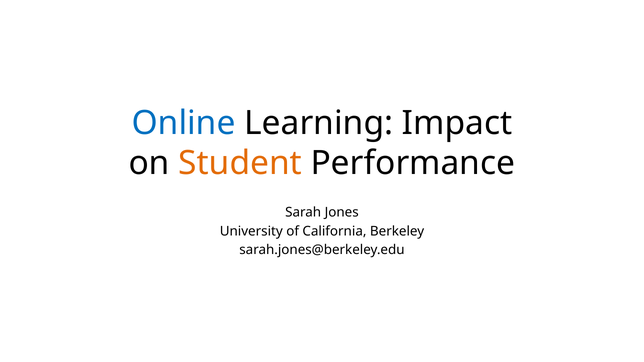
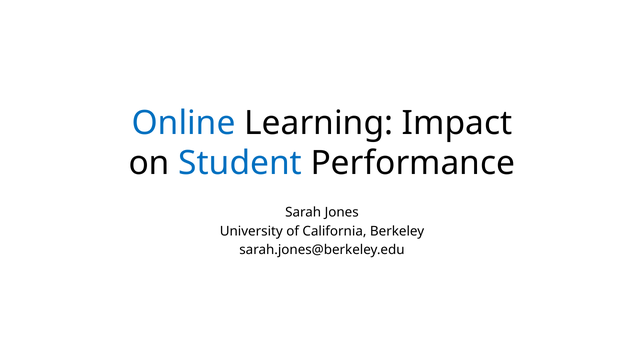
Student colour: orange -> blue
